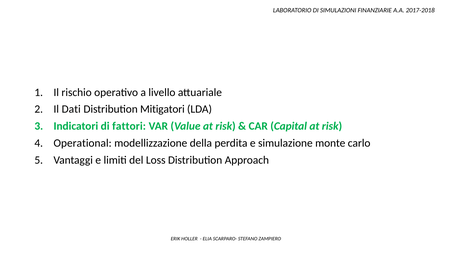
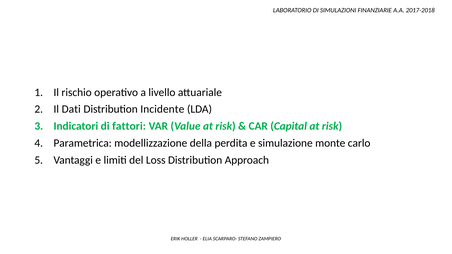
Mitigatori: Mitigatori -> Incidente
Operational: Operational -> Parametrica
